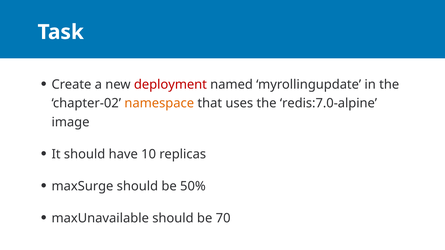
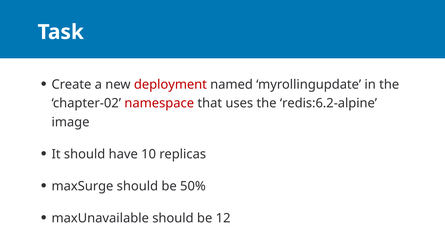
namespace colour: orange -> red
redis:7.0-alpine: redis:7.0-alpine -> redis:6.2-alpine
70: 70 -> 12
